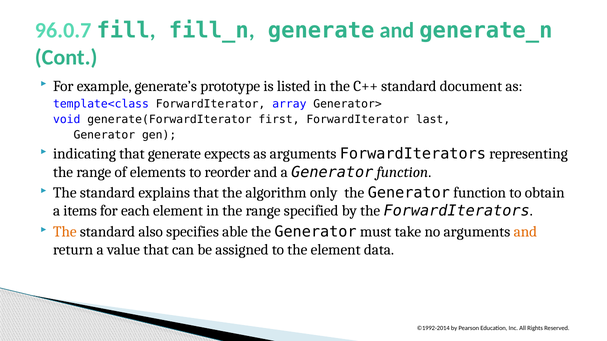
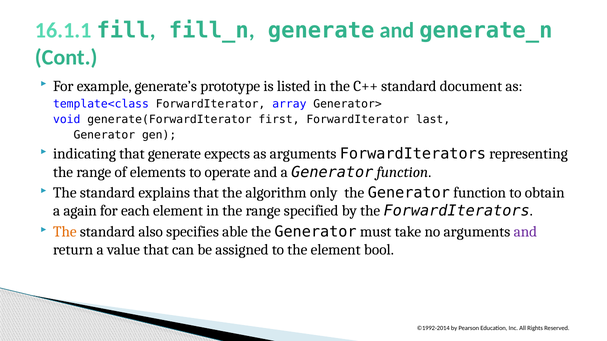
96.0.7: 96.0.7 -> 16.1.1
reorder: reorder -> operate
items: items -> again
and at (525, 232) colour: orange -> purple
data: data -> bool
